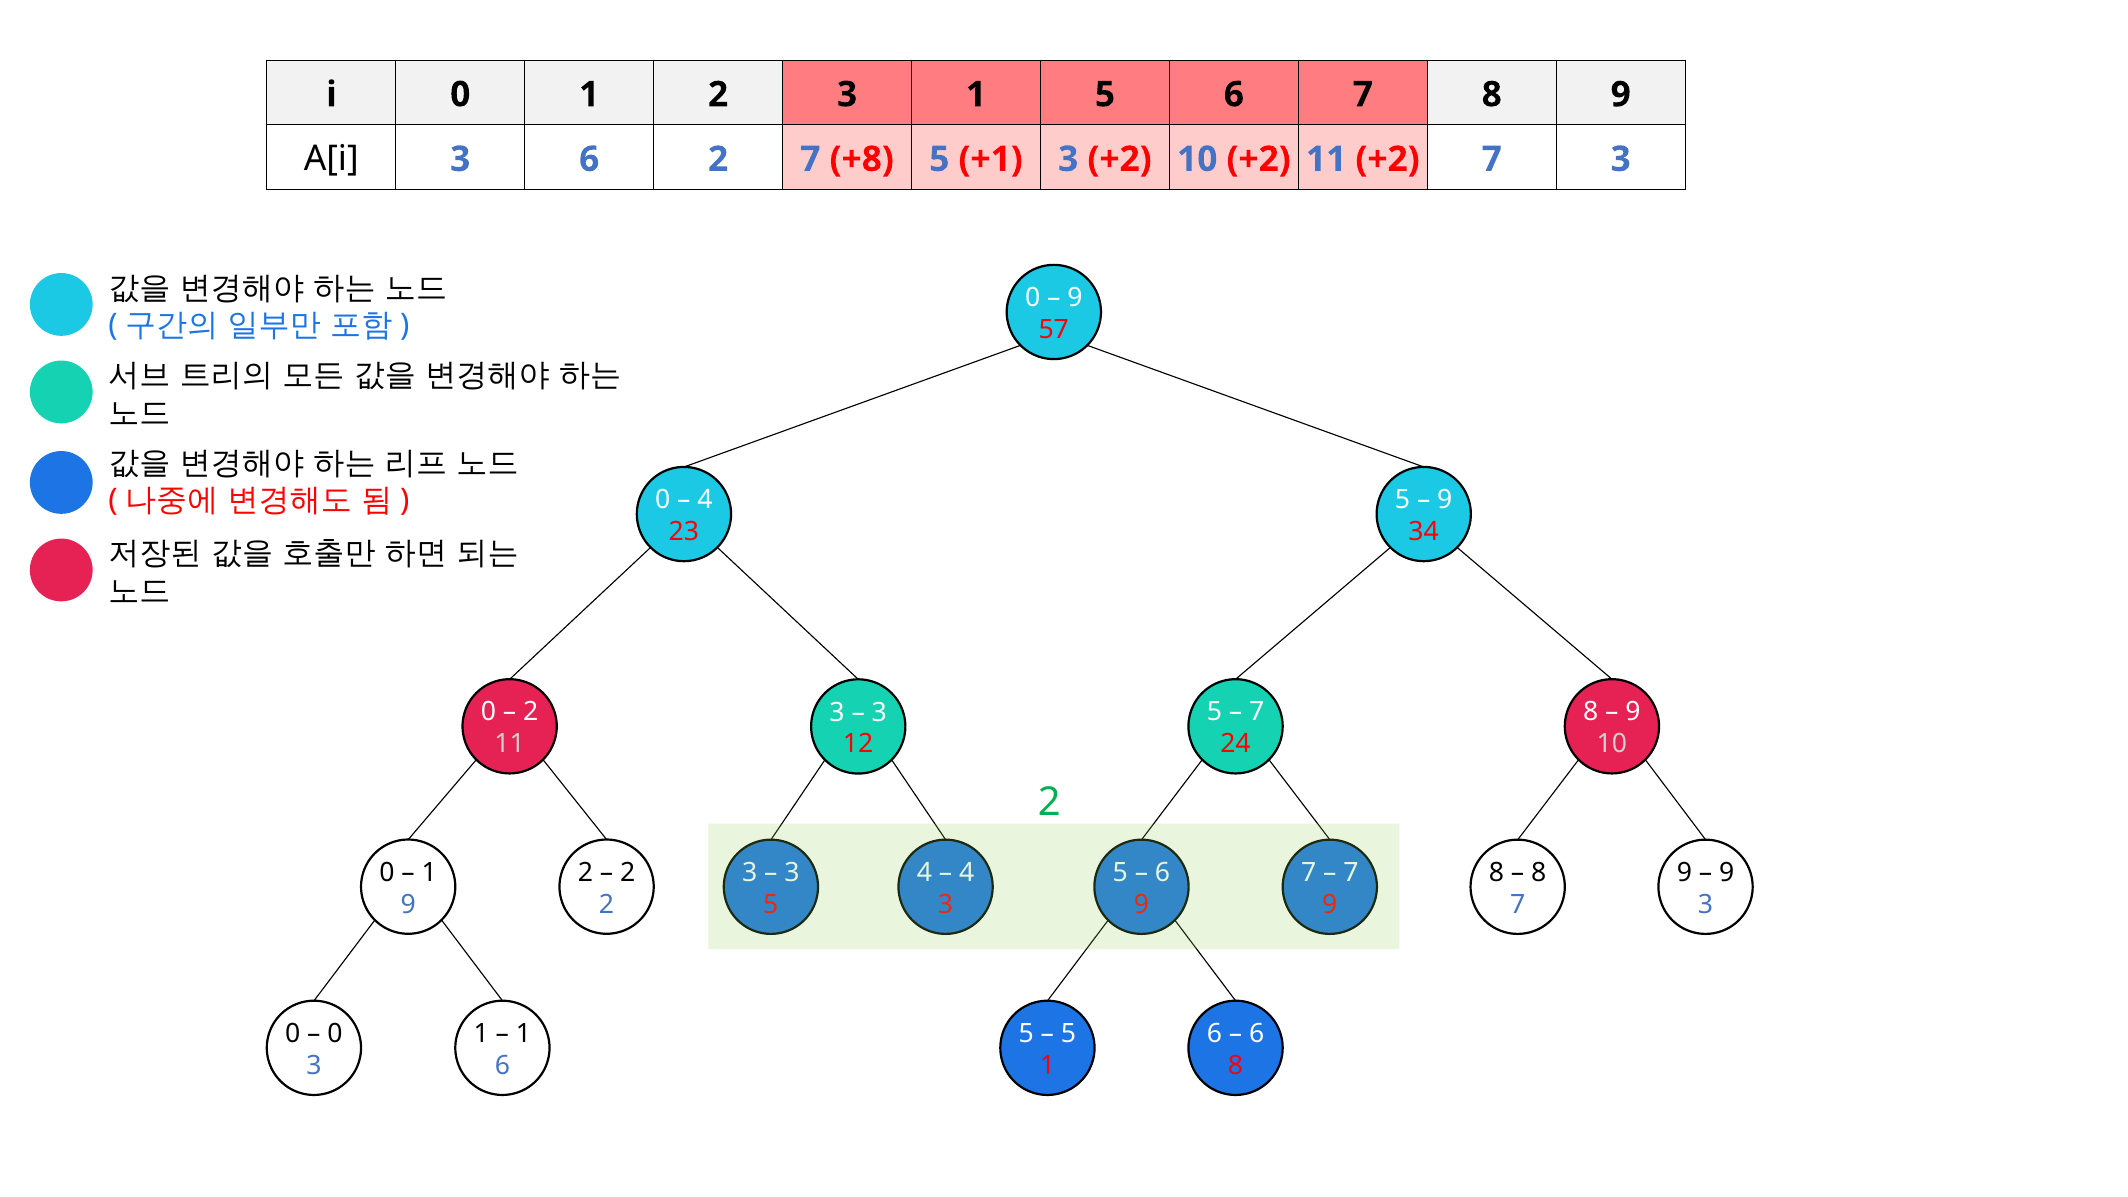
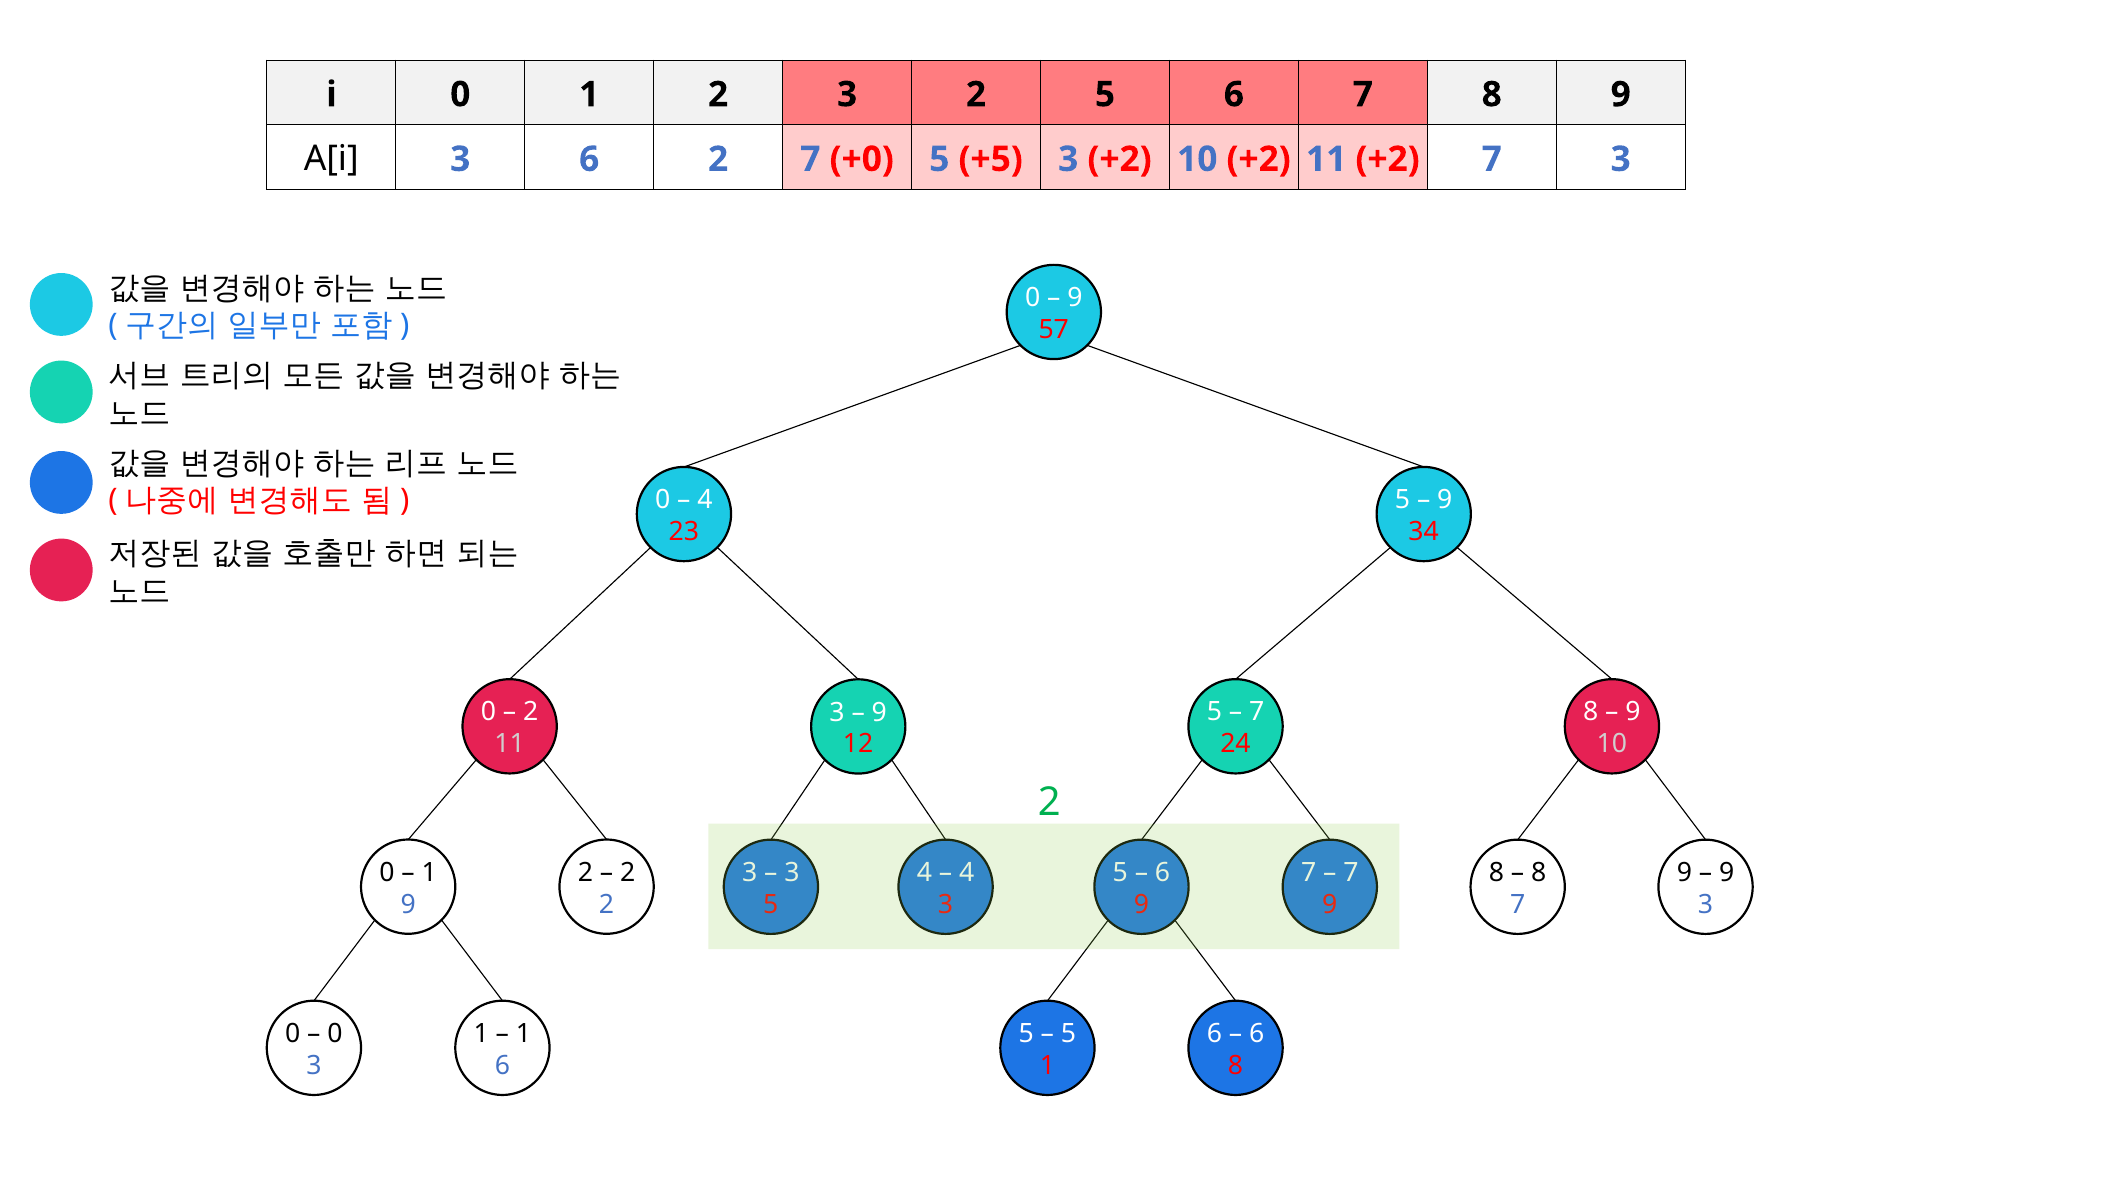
2 3 1: 1 -> 2
+8: +8 -> +0
+1: +1 -> +5
3 at (879, 712): 3 -> 9
